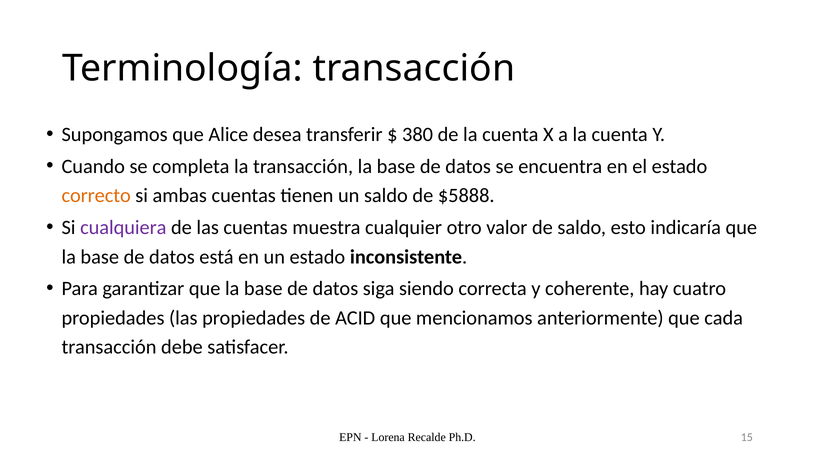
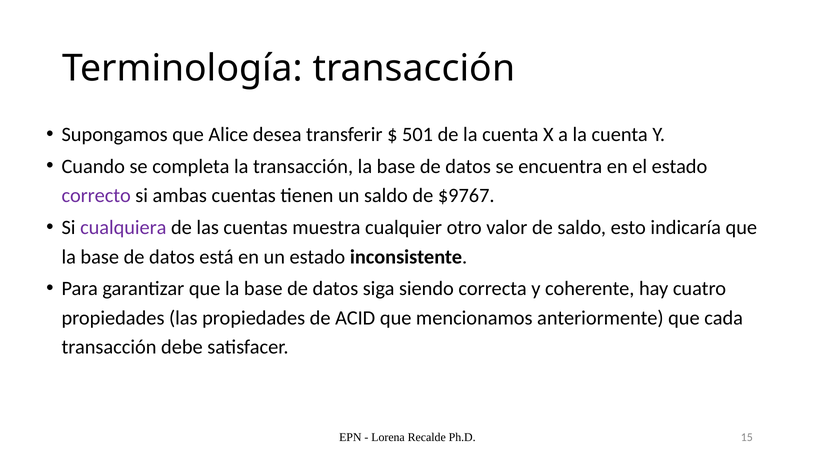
380: 380 -> 501
correcto colour: orange -> purple
$5888: $5888 -> $9767
